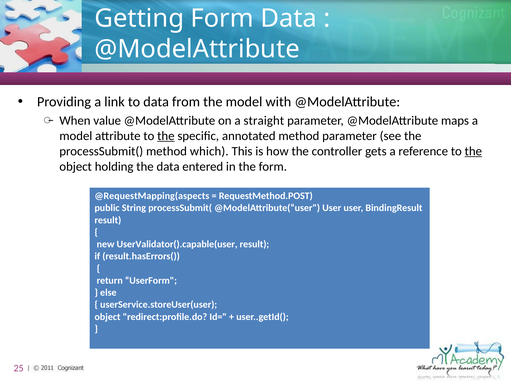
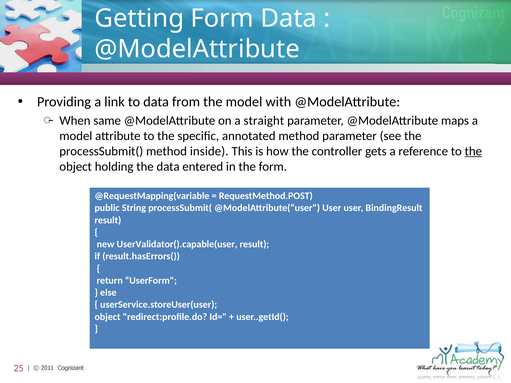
value: value -> same
the at (166, 136) underline: present -> none
which: which -> inside
@RequestMapping(aspects: @RequestMapping(aspects -> @RequestMapping(variable
